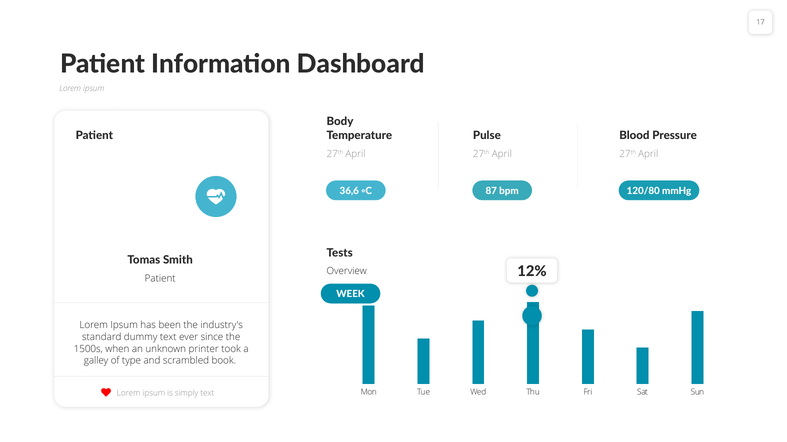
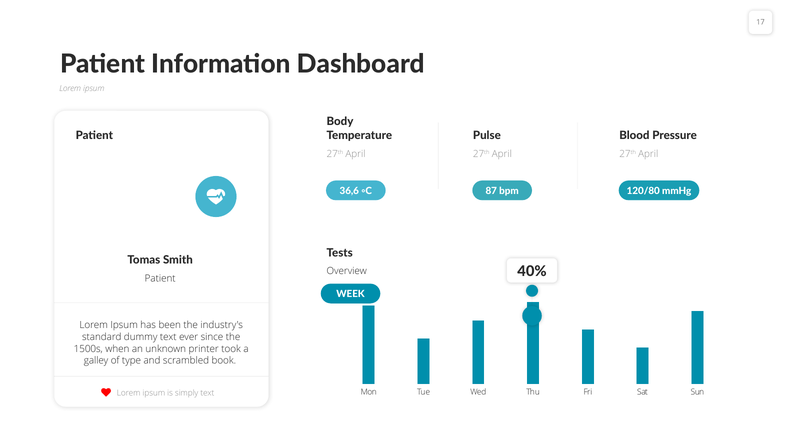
12%: 12% -> 40%
